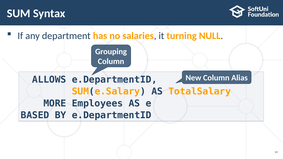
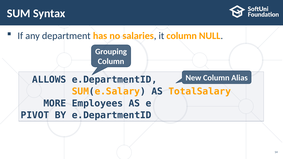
it turning: turning -> column
BASED: BASED -> PIVOT
